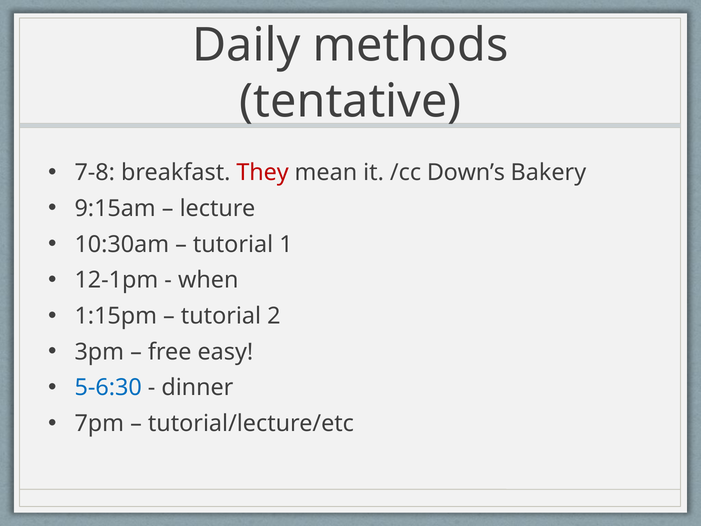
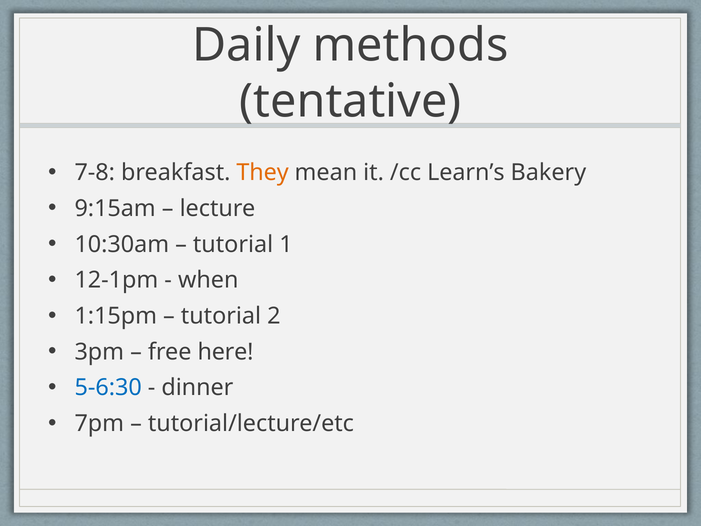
They colour: red -> orange
Down’s: Down’s -> Learn’s
easy: easy -> here
